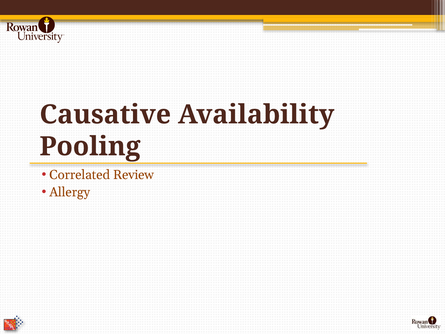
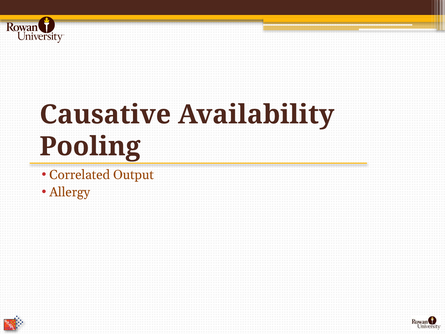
Review: Review -> Output
